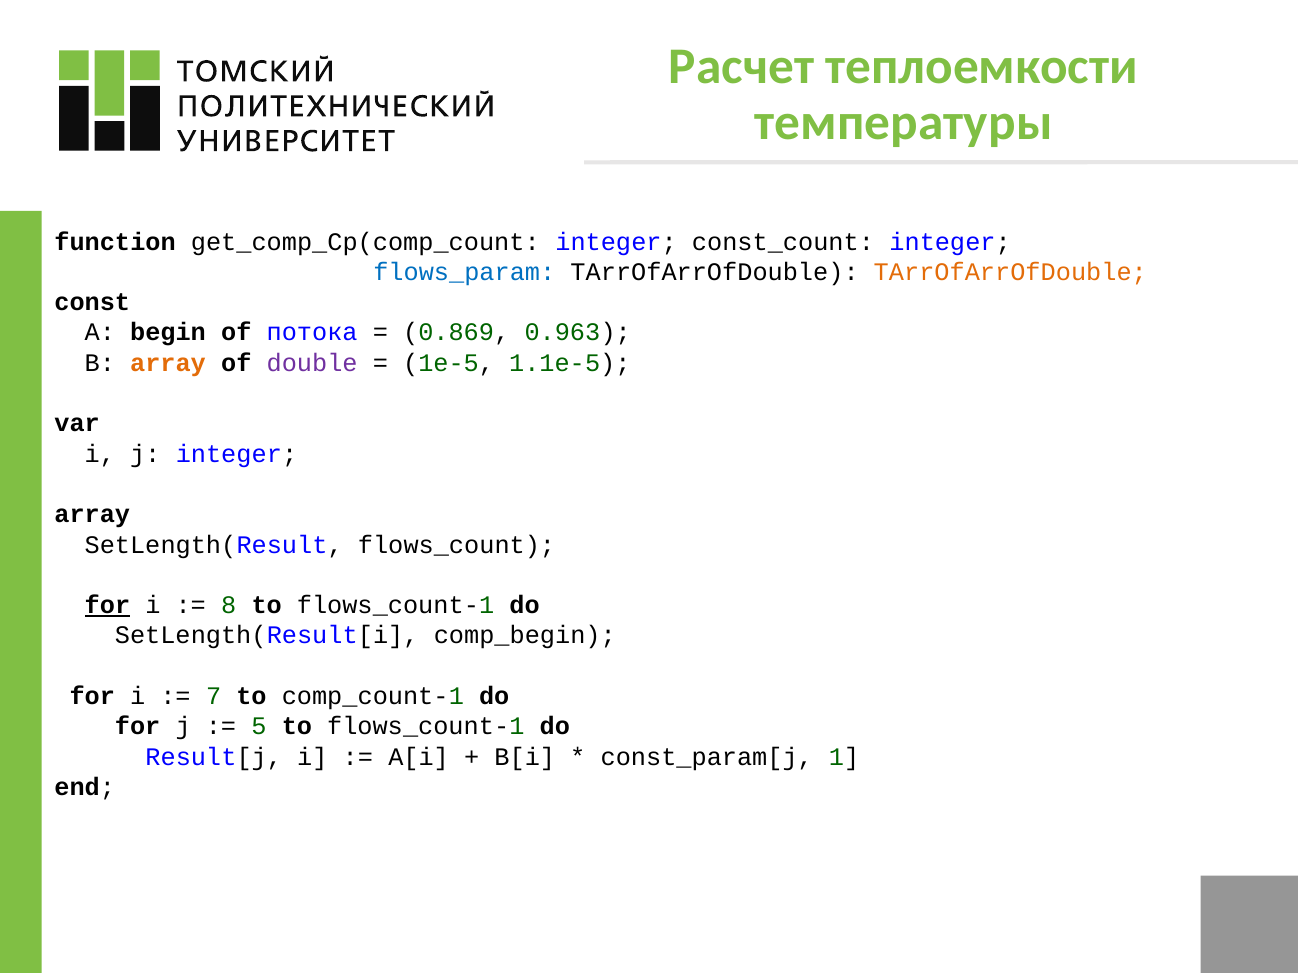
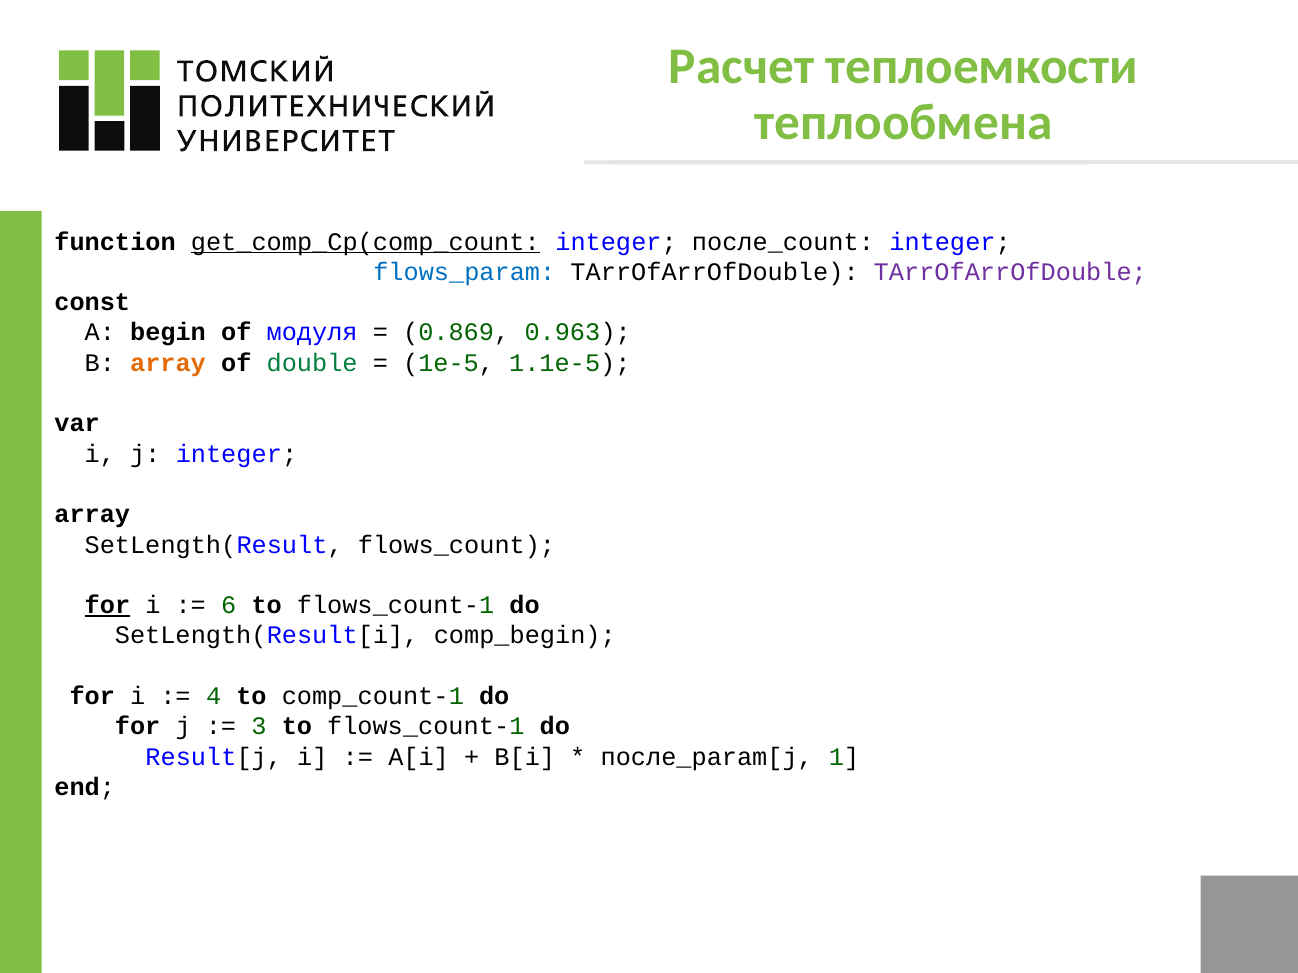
температуры: температуры -> теплообмена
get_comp_Cp(comp_count underline: none -> present
const_count: const_count -> после_count
TArrOfArrOfDouble at (1010, 272) colour: orange -> purple
потока: потока -> модуля
double colour: purple -> green
8: 8 -> 6
7: 7 -> 4
5 at (259, 727): 5 -> 3
const_param[j: const_param[j -> после_param[j
